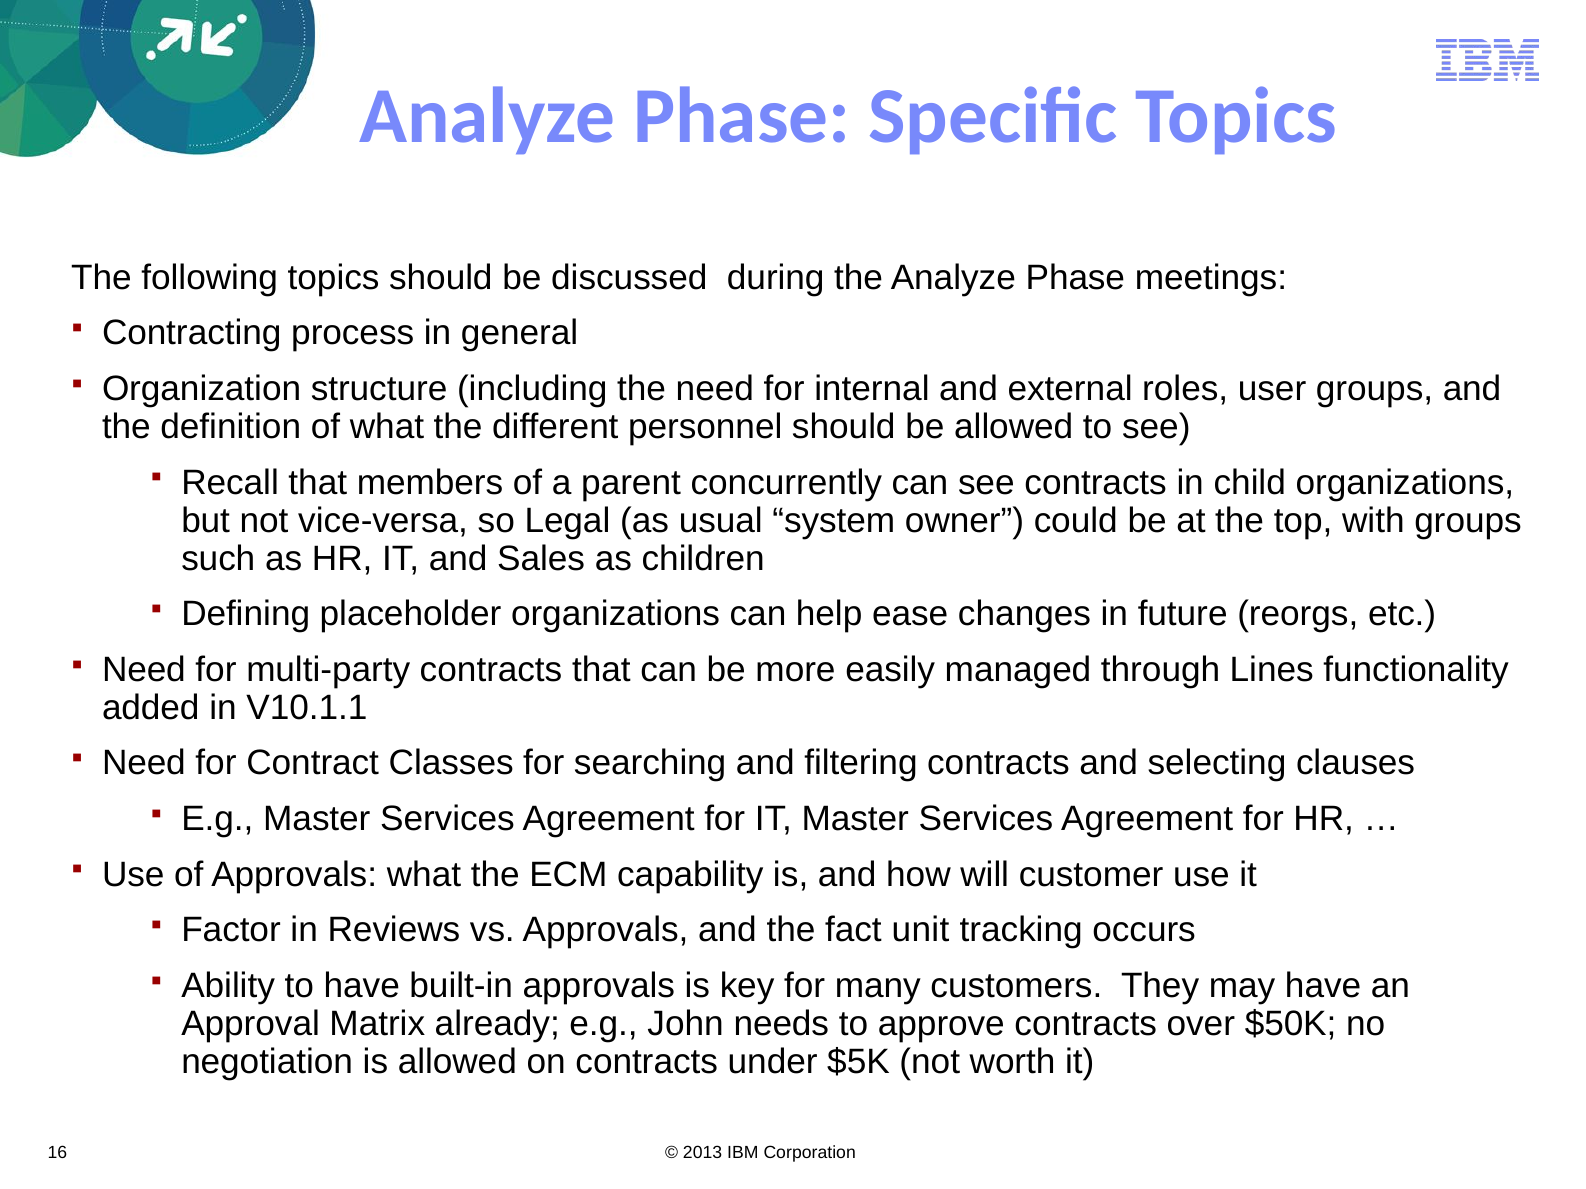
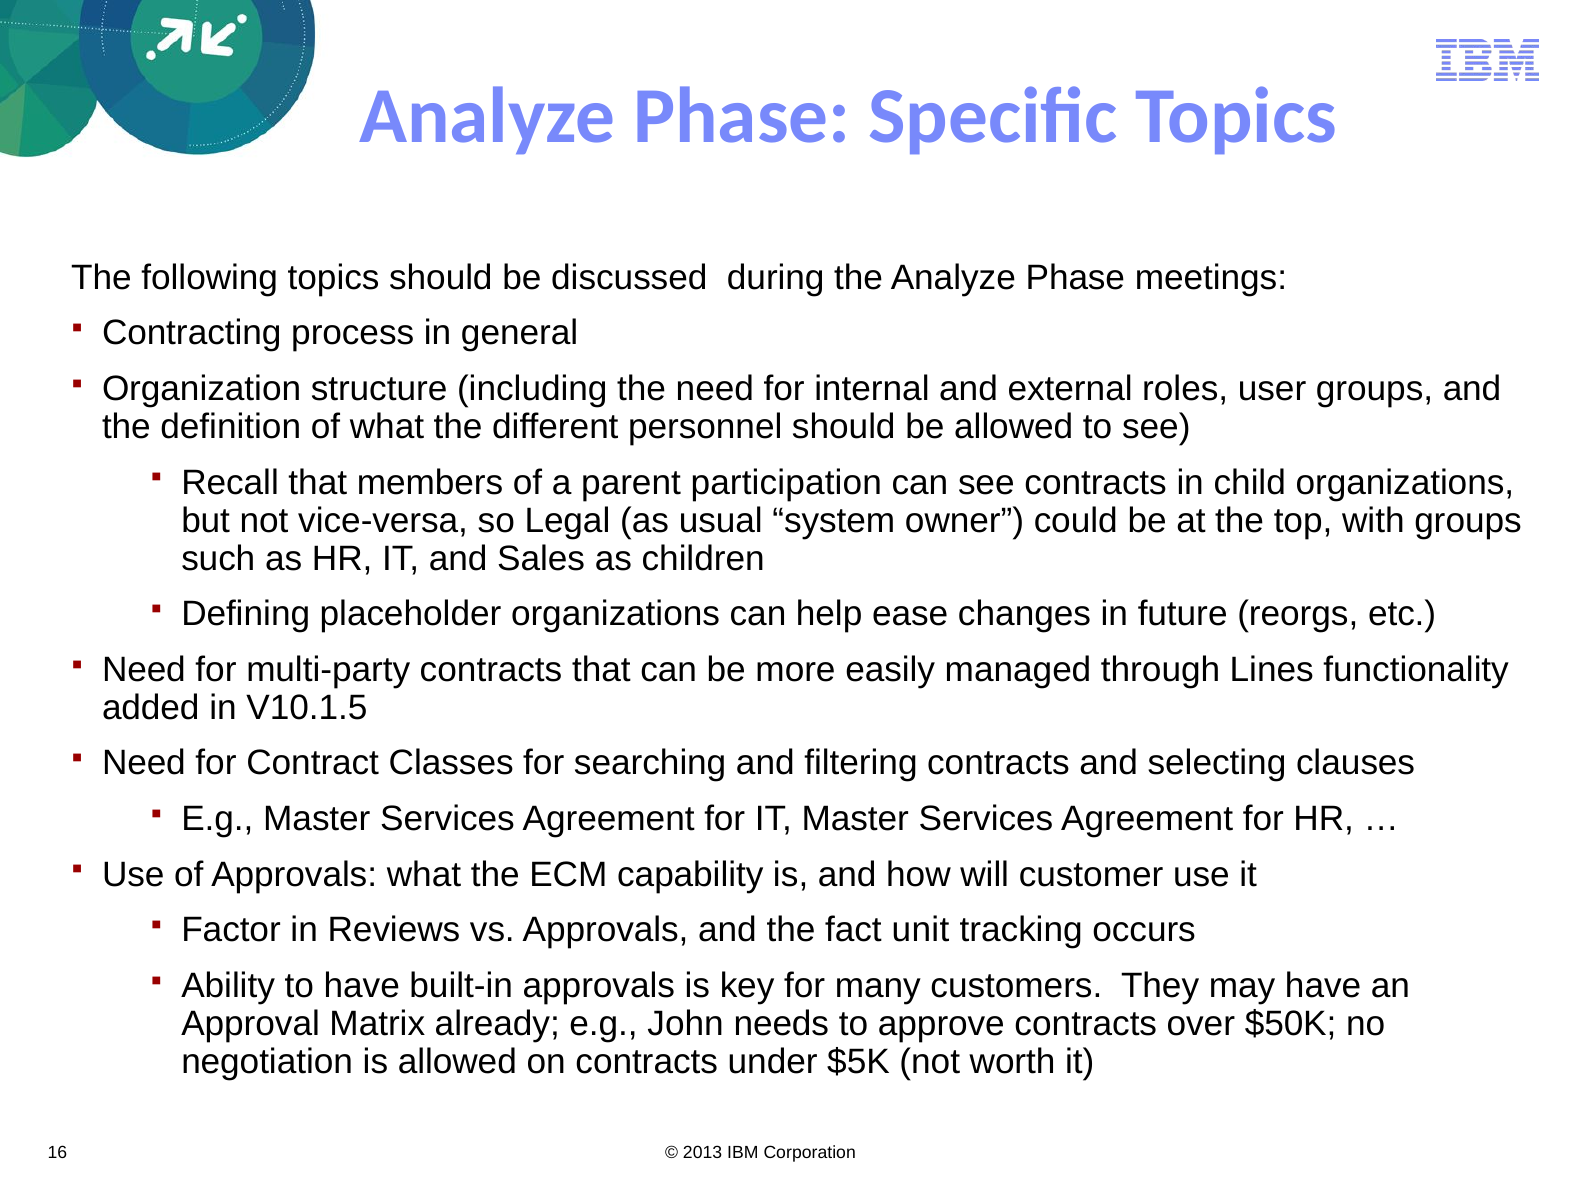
concurrently: concurrently -> participation
V10.1.1: V10.1.1 -> V10.1.5
